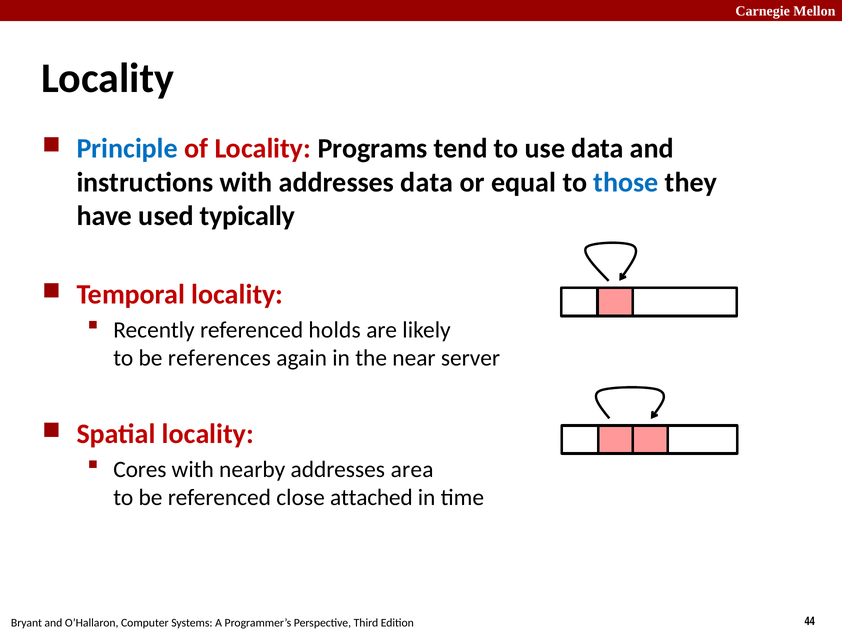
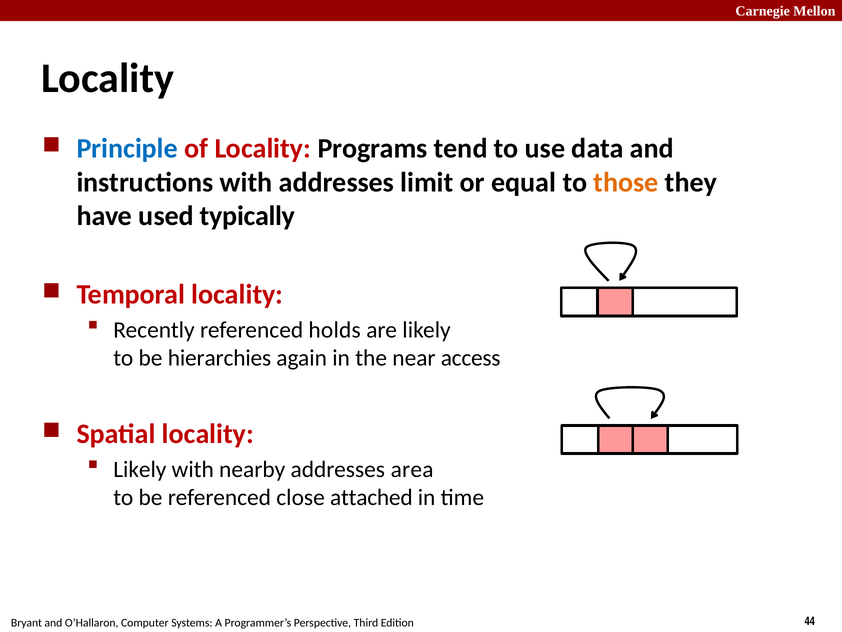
addresses data: data -> limit
those colour: blue -> orange
references: references -> hierarchies
server: server -> access
Cores at (140, 469): Cores -> Likely
